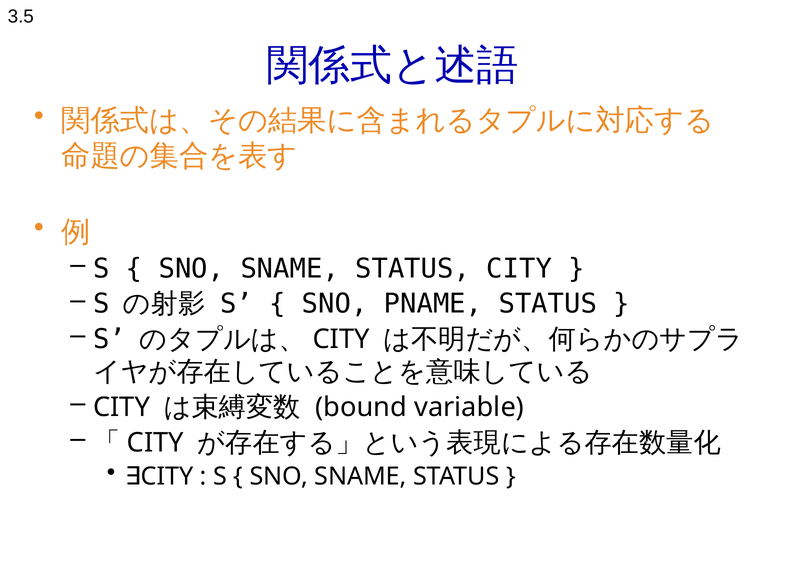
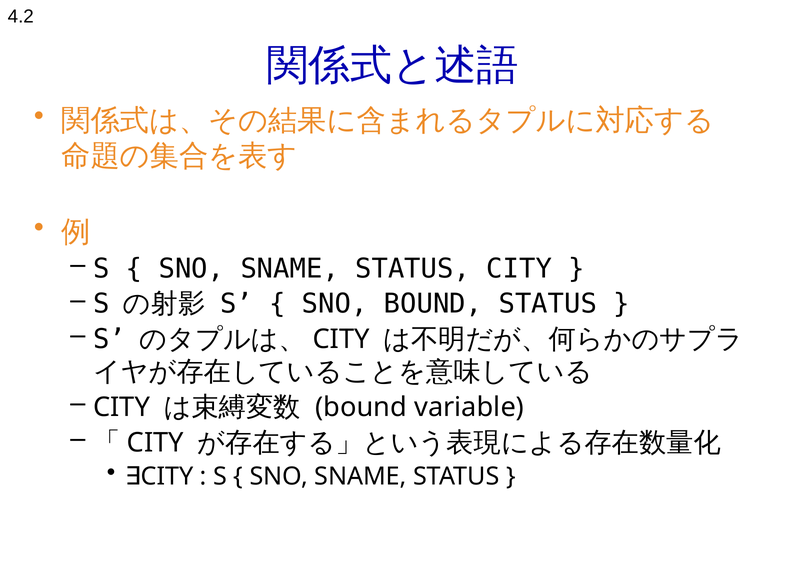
3.5: 3.5 -> 4.2
SNO PNAME: PNAME -> BOUND
